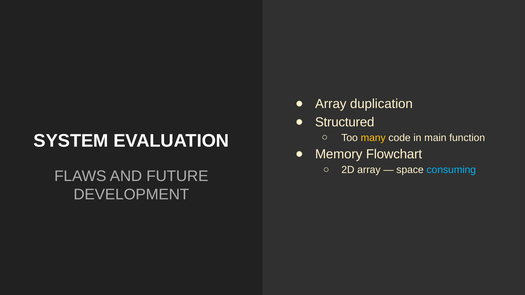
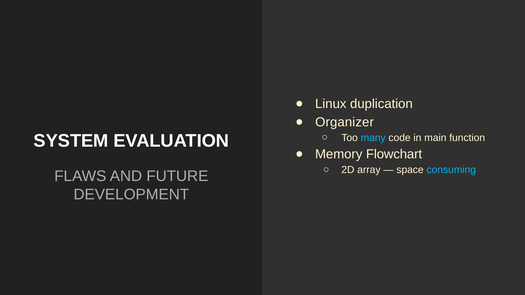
Array at (331, 104): Array -> Linux
Structured: Structured -> Organizer
many colour: yellow -> light blue
